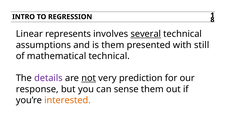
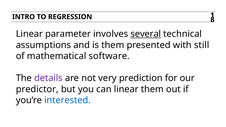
represents: represents -> parameter
mathematical technical: technical -> software
not underline: present -> none
response: response -> predictor
can sense: sense -> linear
interested colour: orange -> blue
